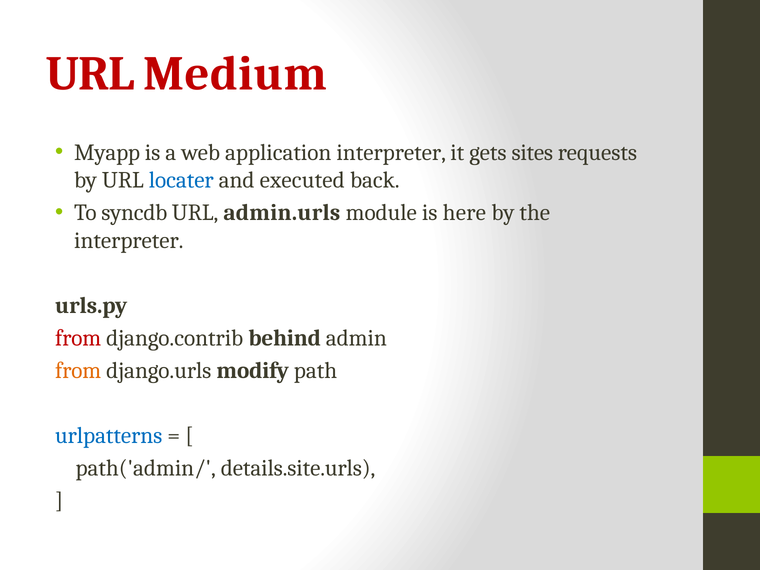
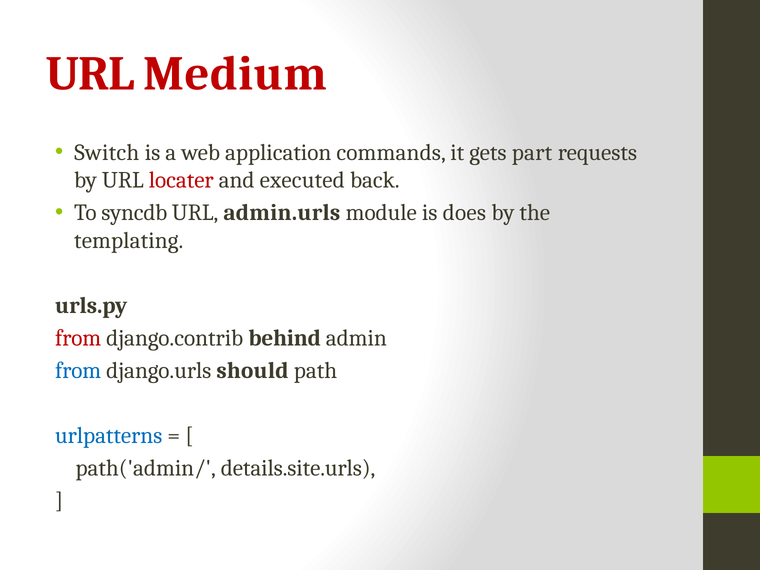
Myapp: Myapp -> Switch
application interpreter: interpreter -> commands
sites: sites -> part
locater colour: blue -> red
here: here -> does
interpreter at (129, 241): interpreter -> templating
from at (78, 371) colour: orange -> blue
modify: modify -> should
